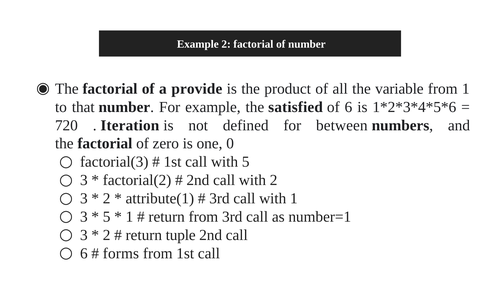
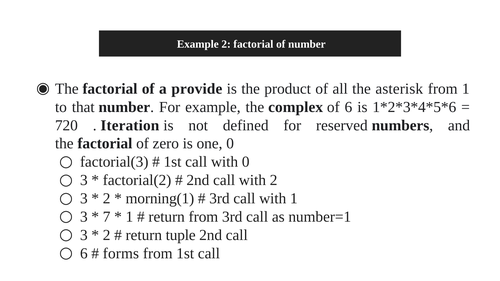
variable: variable -> asterisk
satisfied: satisfied -> complex
between: between -> reserved
with 5: 5 -> 0
attribute(1: attribute(1 -> morning(1
5 at (107, 217): 5 -> 7
